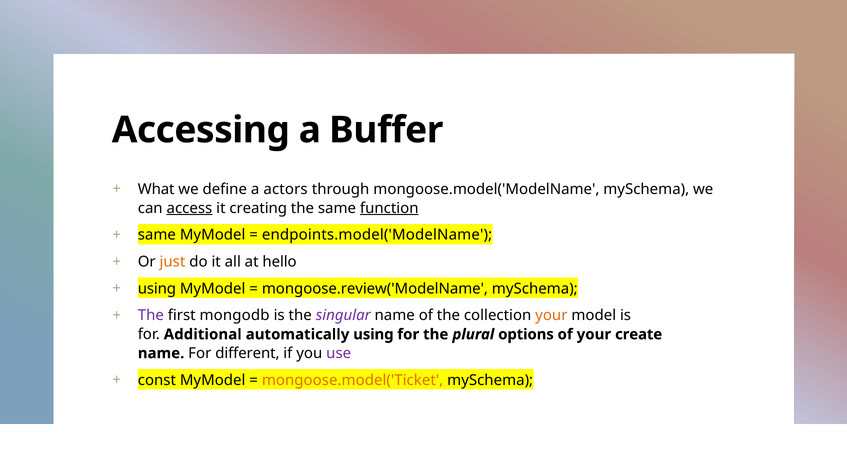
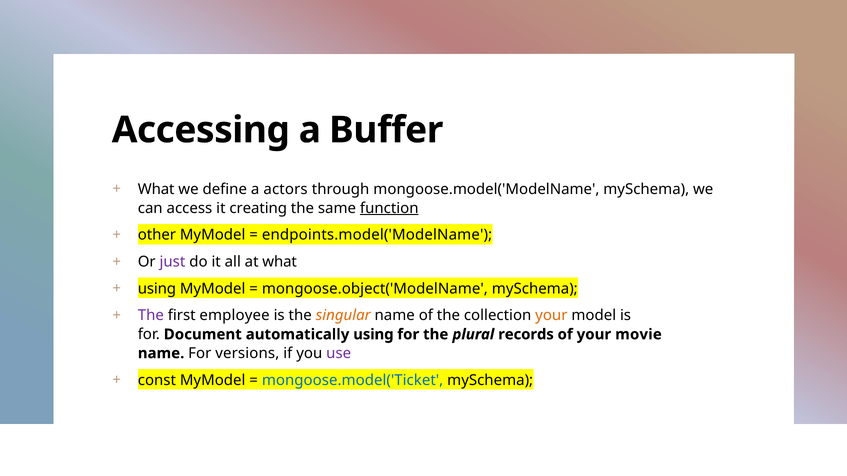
access underline: present -> none
same at (157, 235): same -> other
just colour: orange -> purple
at hello: hello -> what
mongoose.review('ModelName: mongoose.review('ModelName -> mongoose.object('ModelName
mongodb: mongodb -> employee
singular colour: purple -> orange
Additional: Additional -> Document
options: options -> records
create: create -> movie
different: different -> versions
mongoose.model('Ticket colour: orange -> blue
